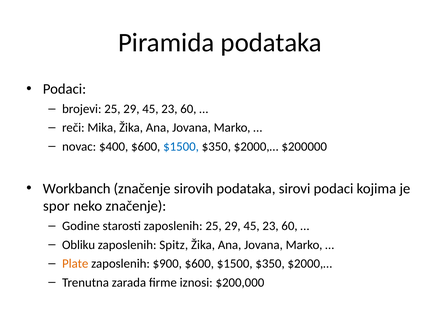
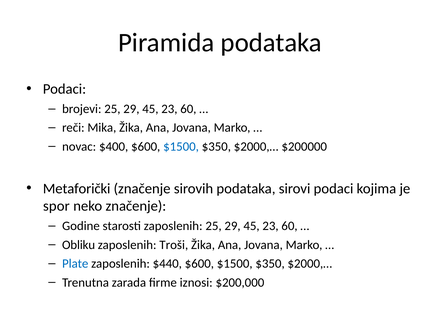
Workbanch: Workbanch -> Metaforički
Spitz: Spitz -> Troši
Plate colour: orange -> blue
$900: $900 -> $440
